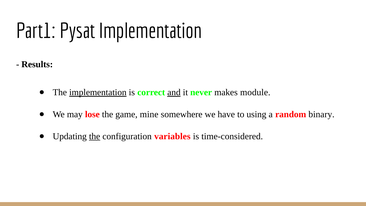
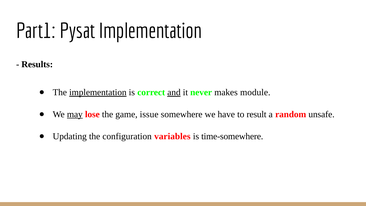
may underline: none -> present
mine: mine -> issue
using: using -> result
binary: binary -> unsafe
the at (95, 136) underline: present -> none
time-considered: time-considered -> time-somewhere
